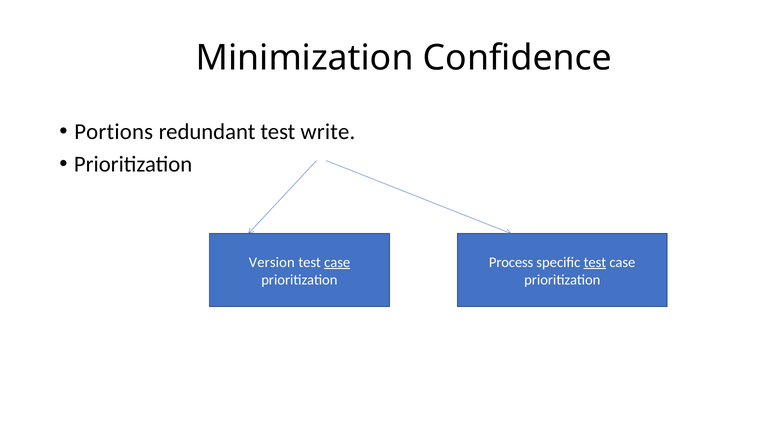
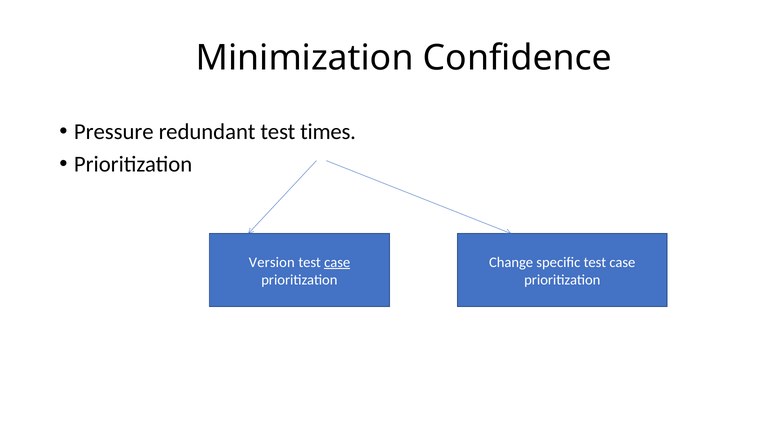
Portions: Portions -> Pressure
write: write -> times
Process: Process -> Change
test at (595, 262) underline: present -> none
